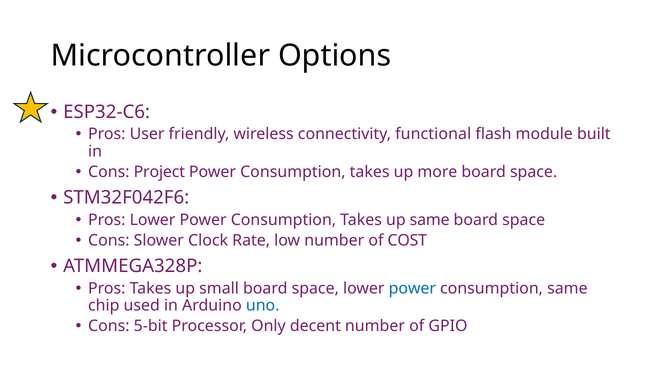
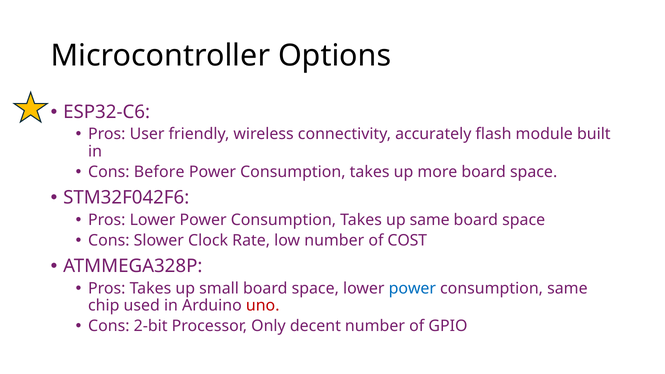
functional: functional -> accurately
Project: Project -> Before
uno colour: blue -> red
5-bit: 5-bit -> 2-bit
